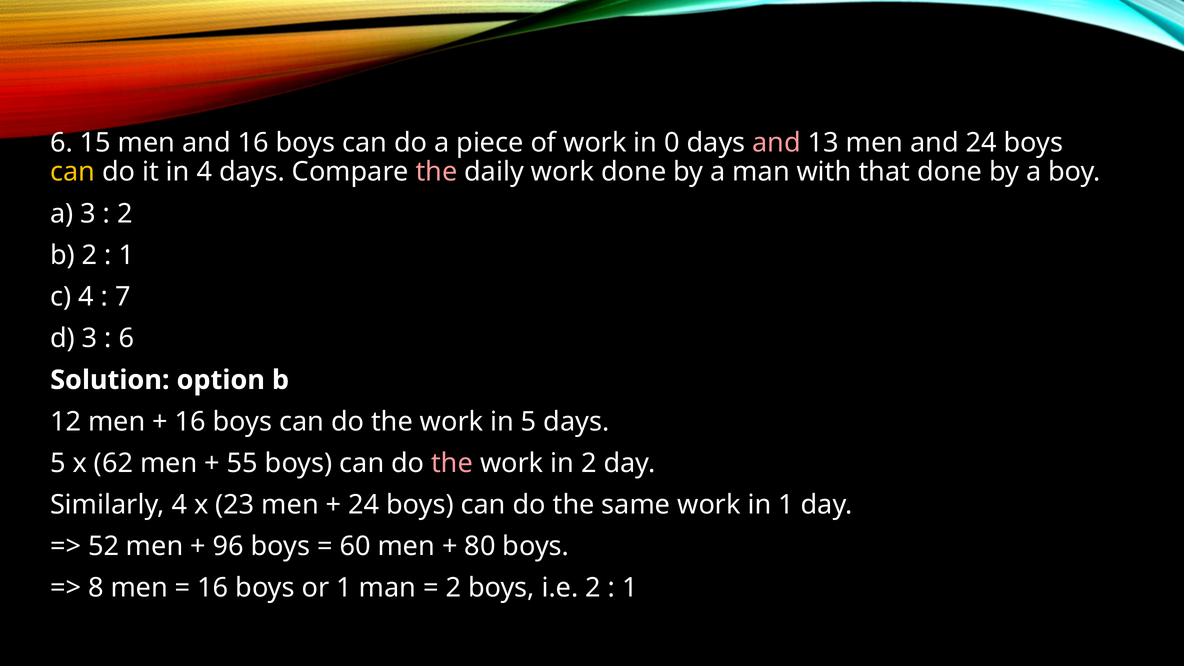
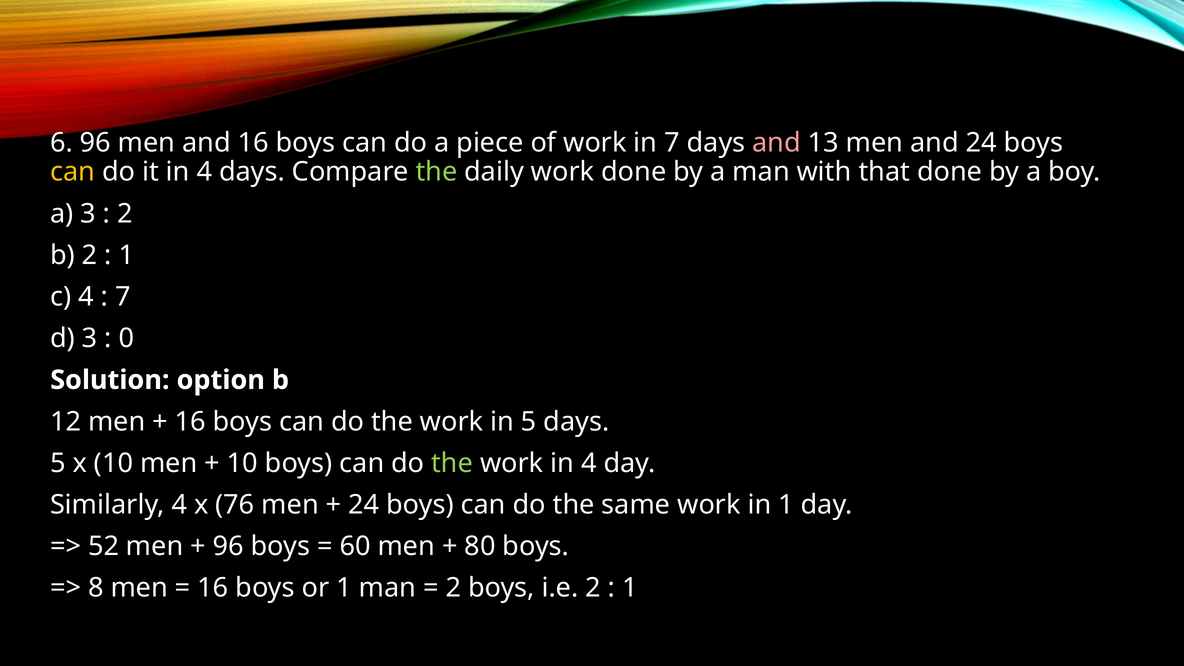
6 15: 15 -> 96
in 0: 0 -> 7
the at (436, 172) colour: pink -> light green
6 at (126, 338): 6 -> 0
x 62: 62 -> 10
55 at (242, 463): 55 -> 10
the at (452, 463) colour: pink -> light green
work in 2: 2 -> 4
23: 23 -> 76
